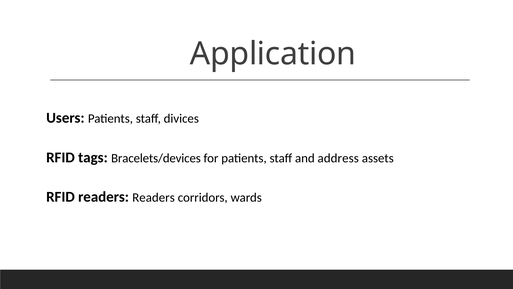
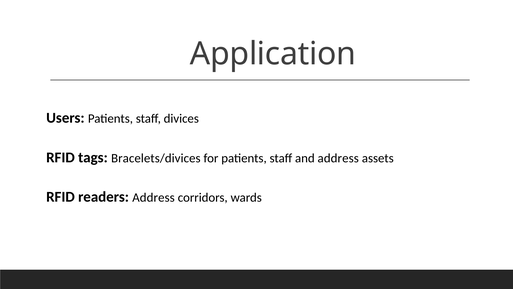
Bracelets/devices: Bracelets/devices -> Bracelets/divices
readers Readers: Readers -> Address
